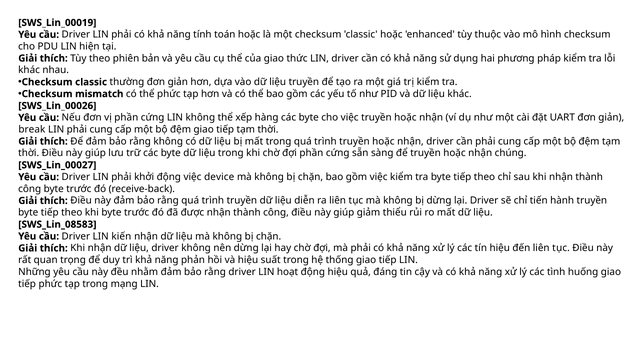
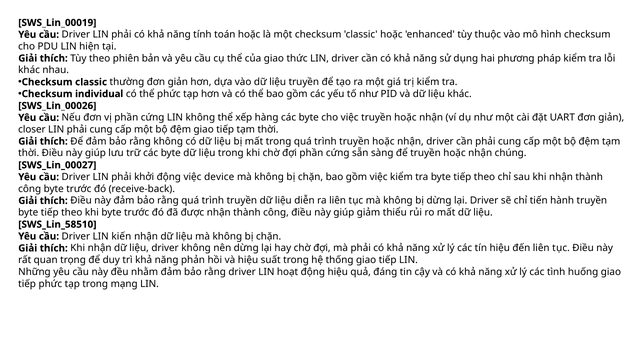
mismatch: mismatch -> individual
break: break -> closer
SWS_Lin_08583: SWS_Lin_08583 -> SWS_Lin_58510
